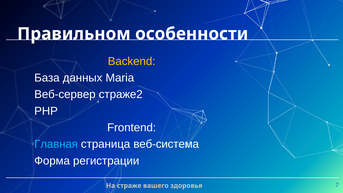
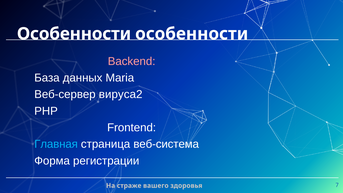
Правильном at (74, 34): Правильном -> Особенности
Backend colour: yellow -> pink
страже2: страже2 -> вируса2
